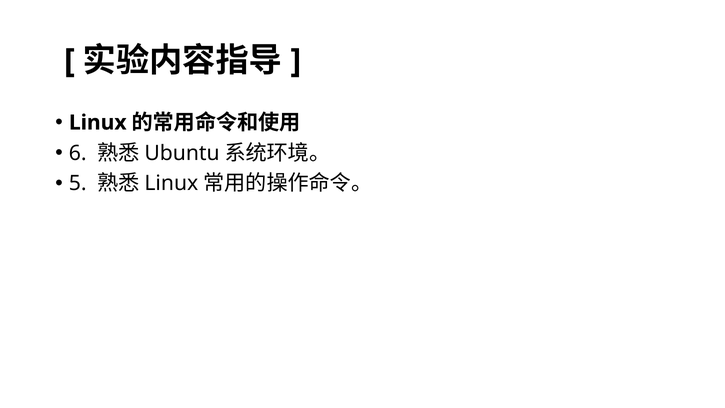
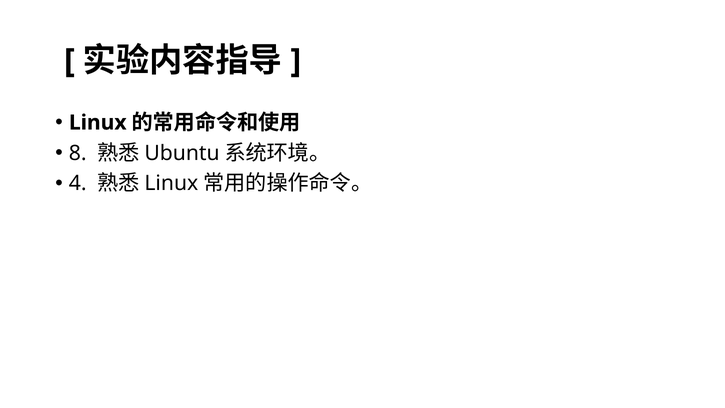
6: 6 -> 8
5: 5 -> 4
